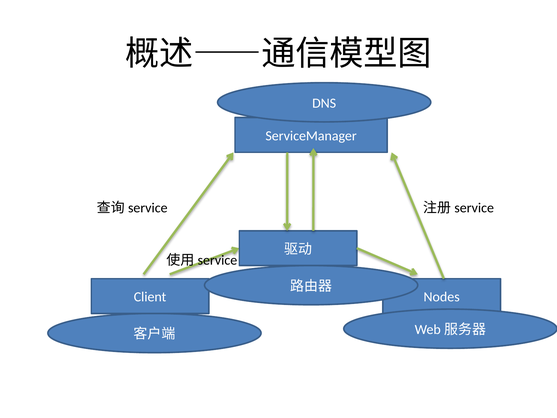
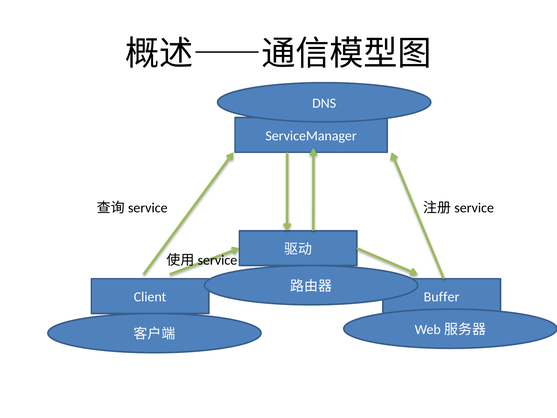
Nodes: Nodes -> Buffer
